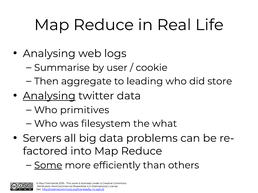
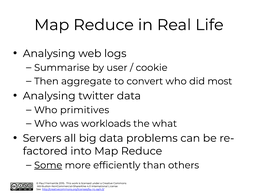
leading: leading -> convert
store: store -> most
Analysing at (49, 96) underline: present -> none
filesystem: filesystem -> workloads
